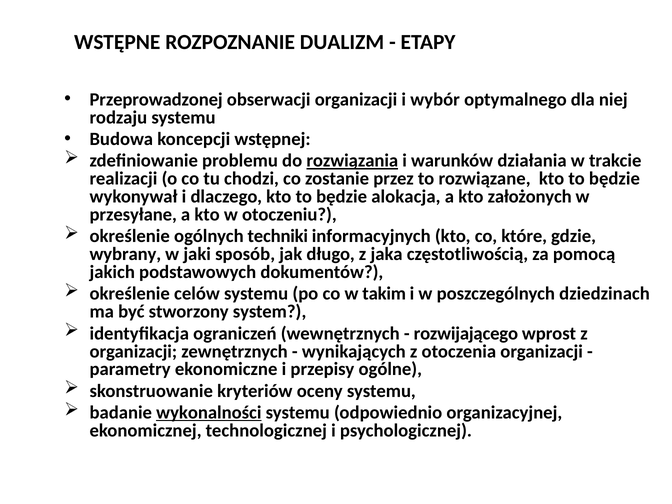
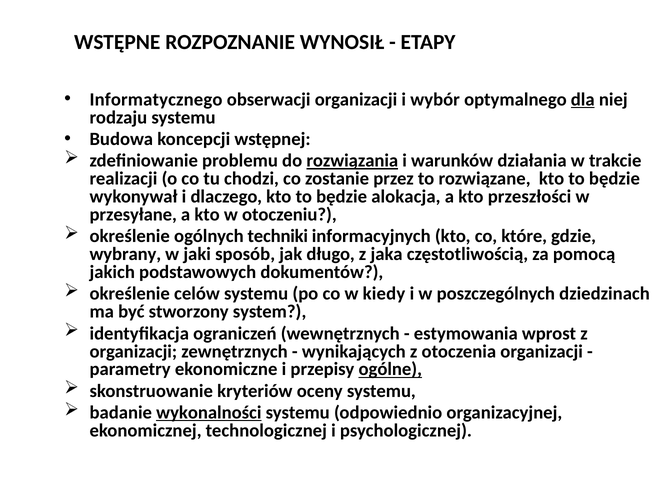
DUALIZM: DUALIZM -> WYNOSIŁ
Przeprowadzonej: Przeprowadzonej -> Informatycznego
dla underline: none -> present
założonych: założonych -> przeszłości
takim: takim -> kiedy
rozwijającego: rozwijającego -> estymowania
ogólne underline: none -> present
